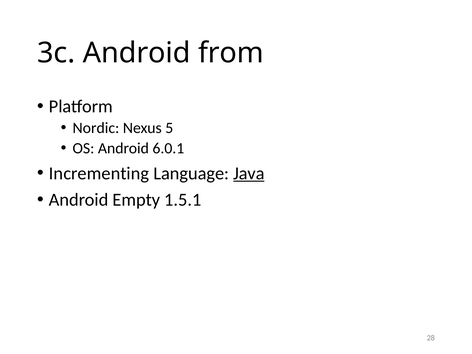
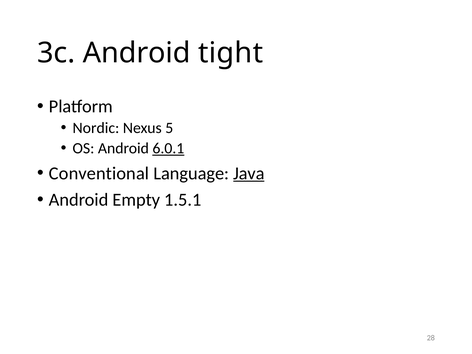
from: from -> tight
6.0.1 underline: none -> present
Incrementing: Incrementing -> Conventional
